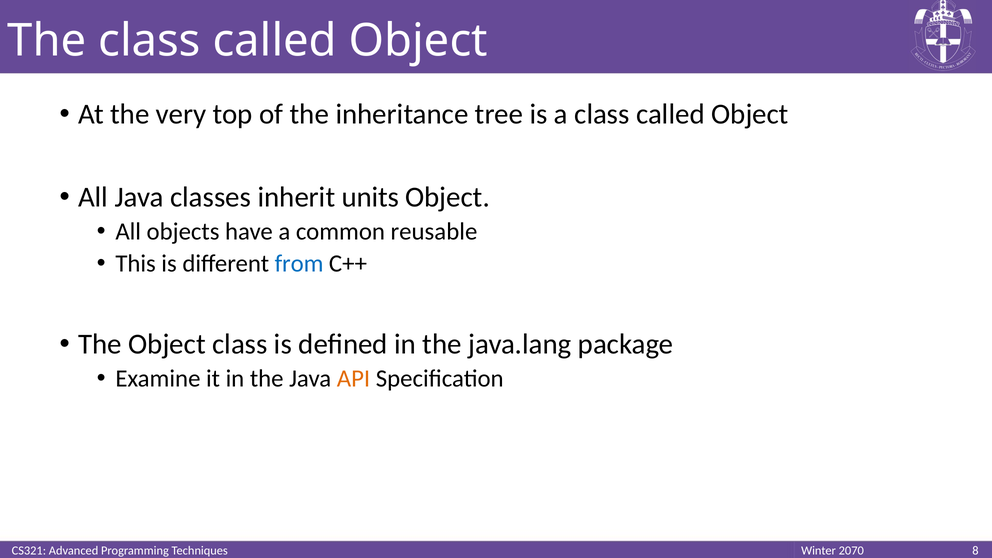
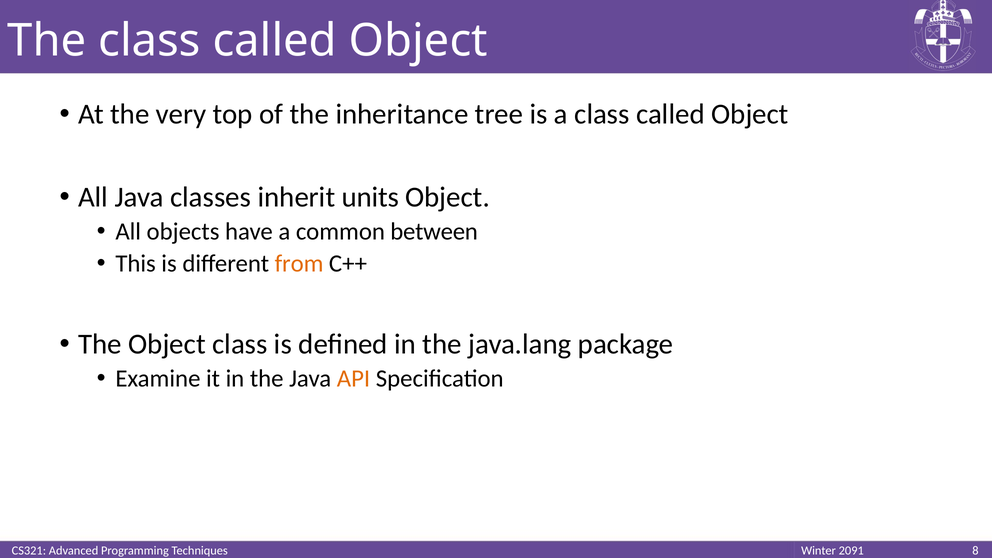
reusable: reusable -> between
from colour: blue -> orange
2070: 2070 -> 2091
